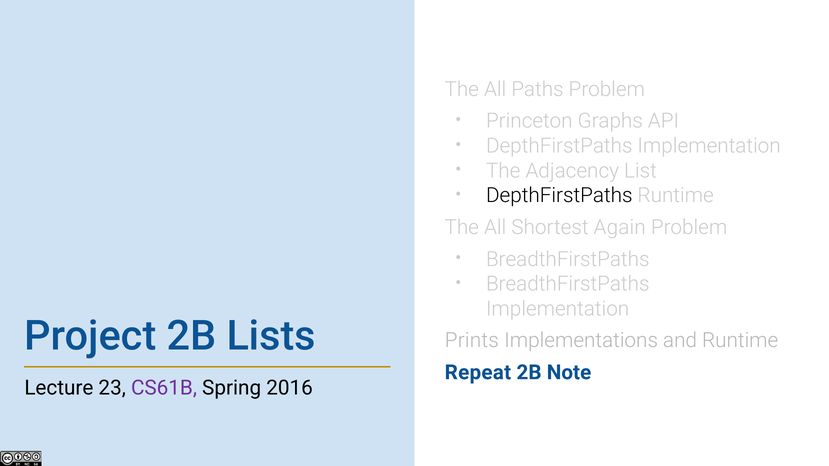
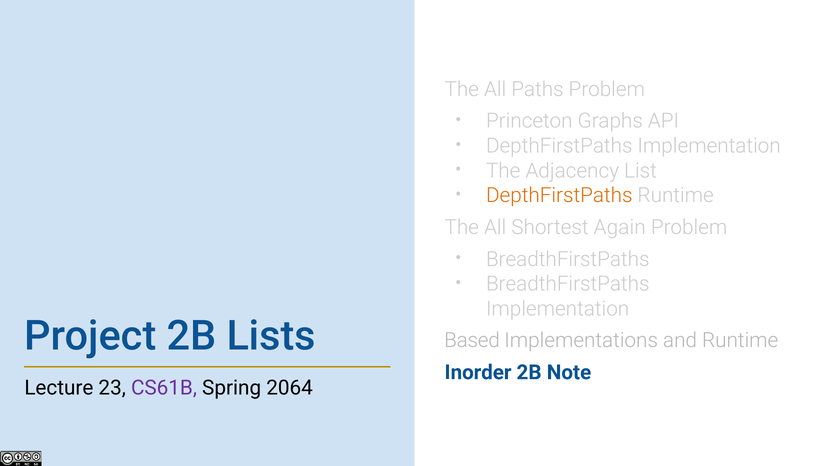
DepthFirstPaths at (559, 196) colour: black -> orange
Prints: Prints -> Based
Repeat: Repeat -> Inorder
2016: 2016 -> 2064
